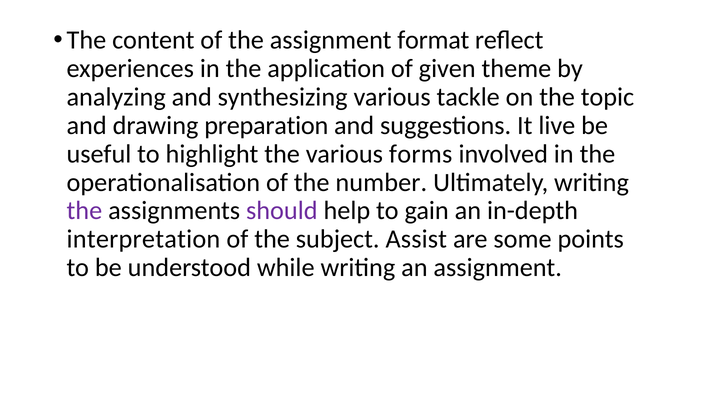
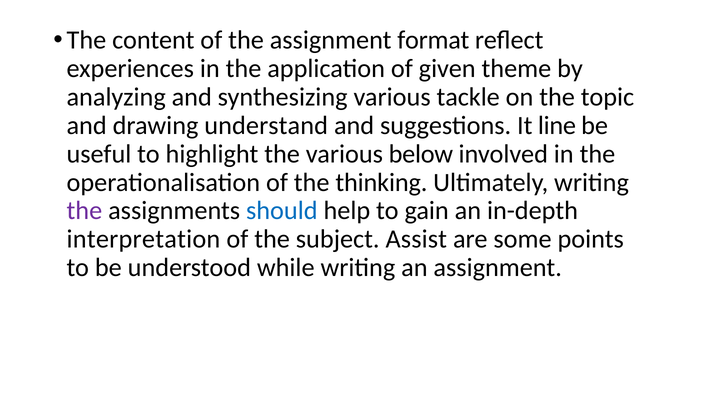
preparation: preparation -> understand
live: live -> line
forms: forms -> below
number: number -> thinking
should colour: purple -> blue
